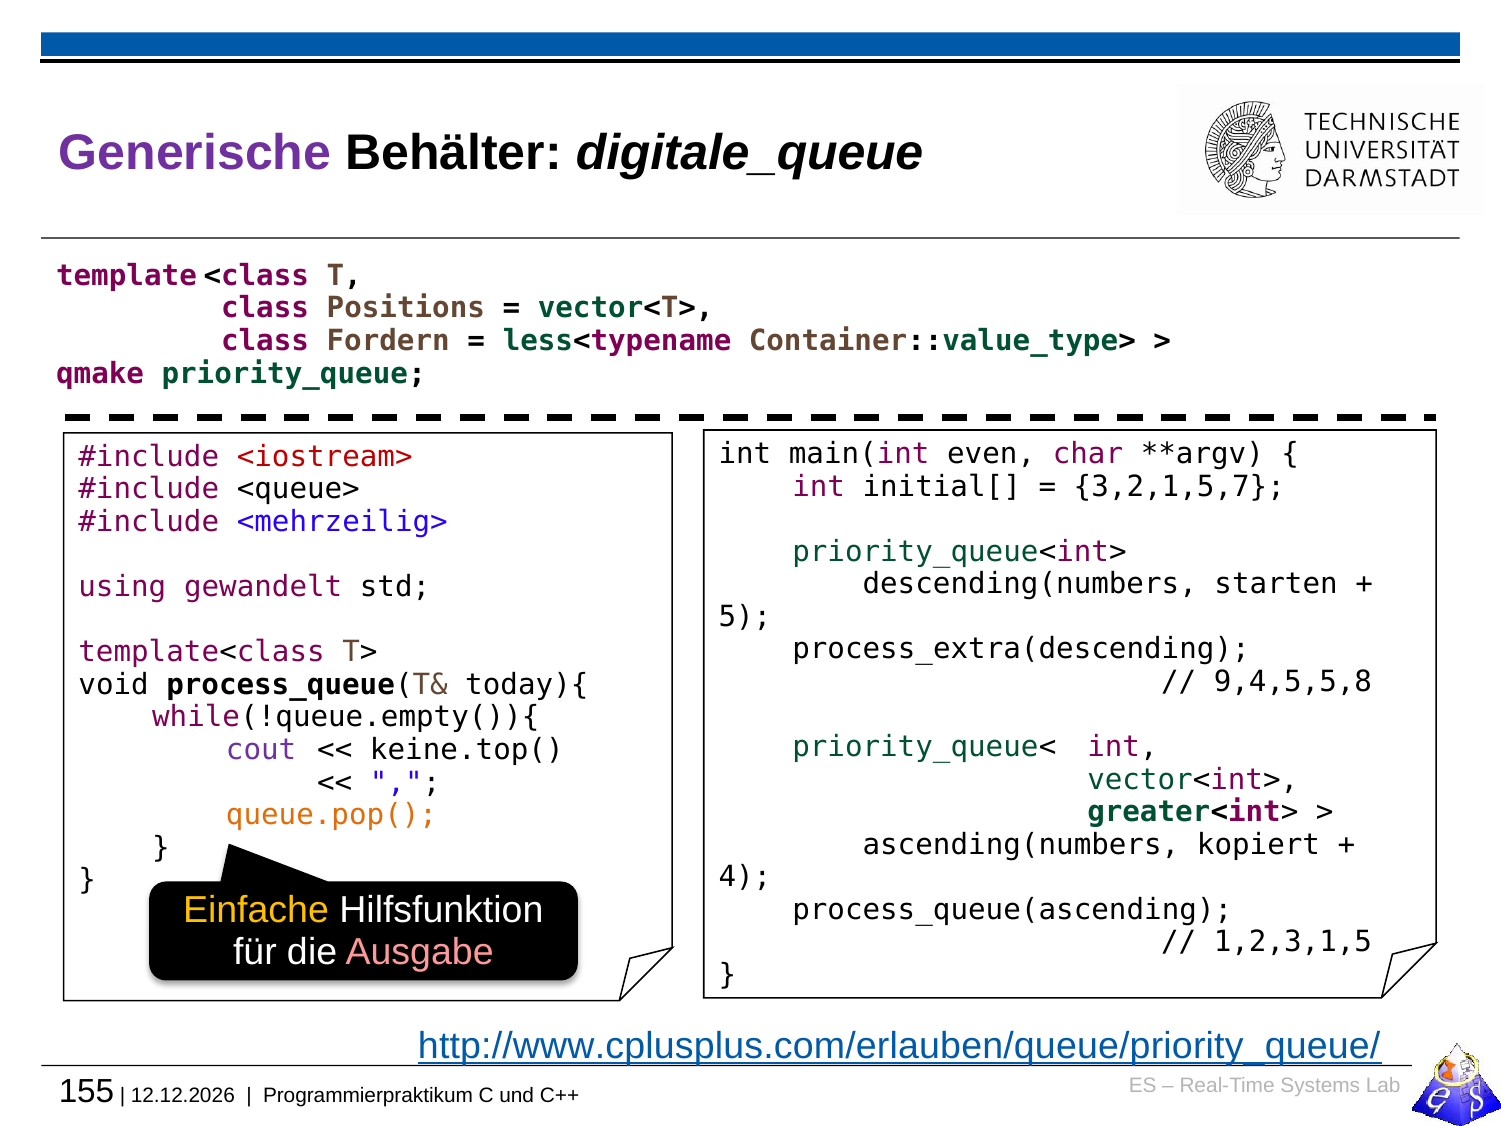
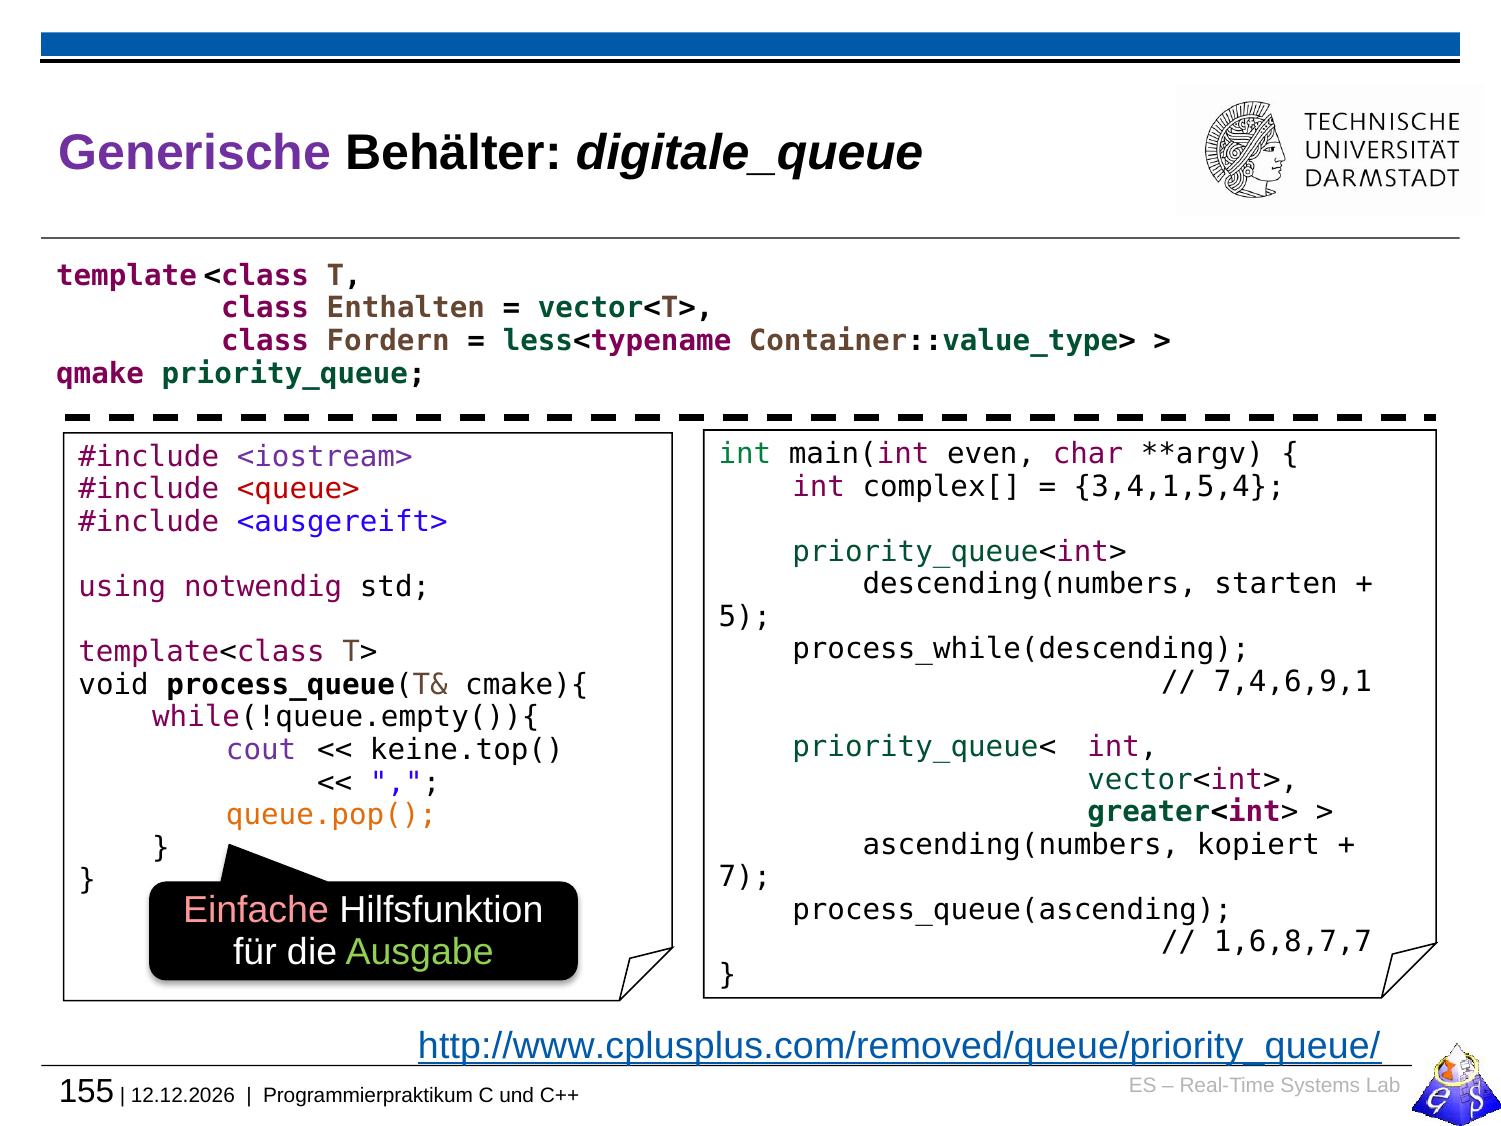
Positions: Positions -> Enthalten
int at (745, 454) colour: black -> green
<iostream> colour: red -> purple
initial[: initial[ -> complex[
3,2,1,5,7: 3,2,1,5,7 -> 3,4,1,5,4
<queue> colour: black -> red
<mehrzeilig>: <mehrzeilig> -> <ausgereift>
gewandelt: gewandelt -> notwendig
process_extra(descending: process_extra(descending -> process_while(descending
9,4,5,5,8: 9,4,5,5,8 -> 7,4,6,9,1
today){: today){ -> cmake){
4: 4 -> 7
Einfache colour: yellow -> pink
1,2,3,1,5: 1,2,3,1,5 -> 1,6,8,7,7
Ausgabe colour: pink -> light green
http://www.cplusplus.com/erlauben/queue/priority_queue/: http://www.cplusplus.com/erlauben/queue/priority_queue/ -> http://www.cplusplus.com/removed/queue/priority_queue/
